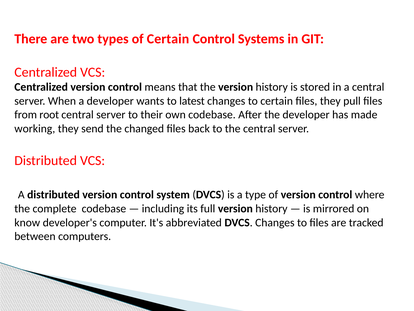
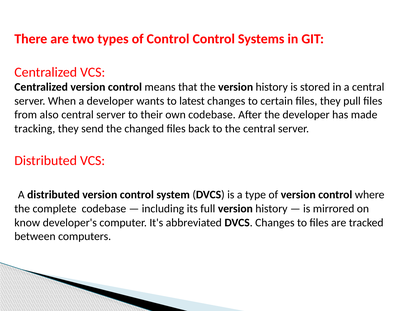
of Certain: Certain -> Control
root: root -> also
working: working -> tracking
